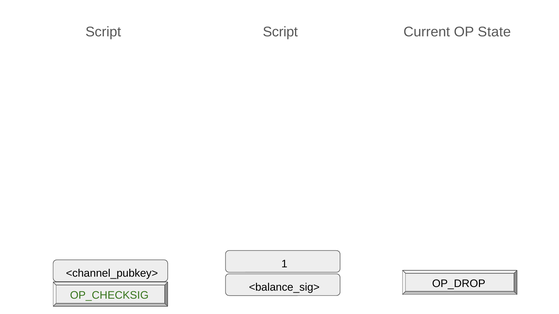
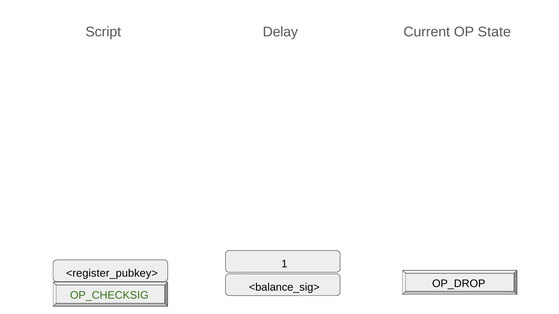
Script Script: Script -> Delay
<channel_pubkey>: <channel_pubkey> -> <register_pubkey>
